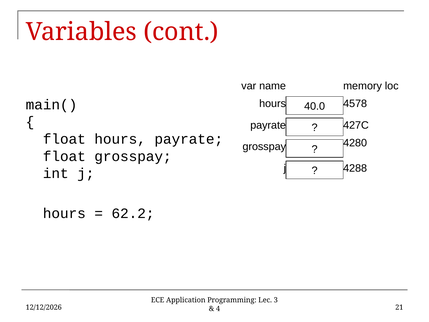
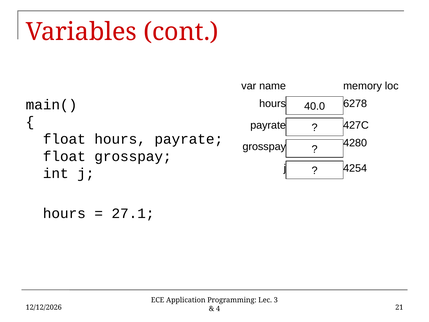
4578: 4578 -> 6278
4288: 4288 -> 4254
62.2: 62.2 -> 27.1
